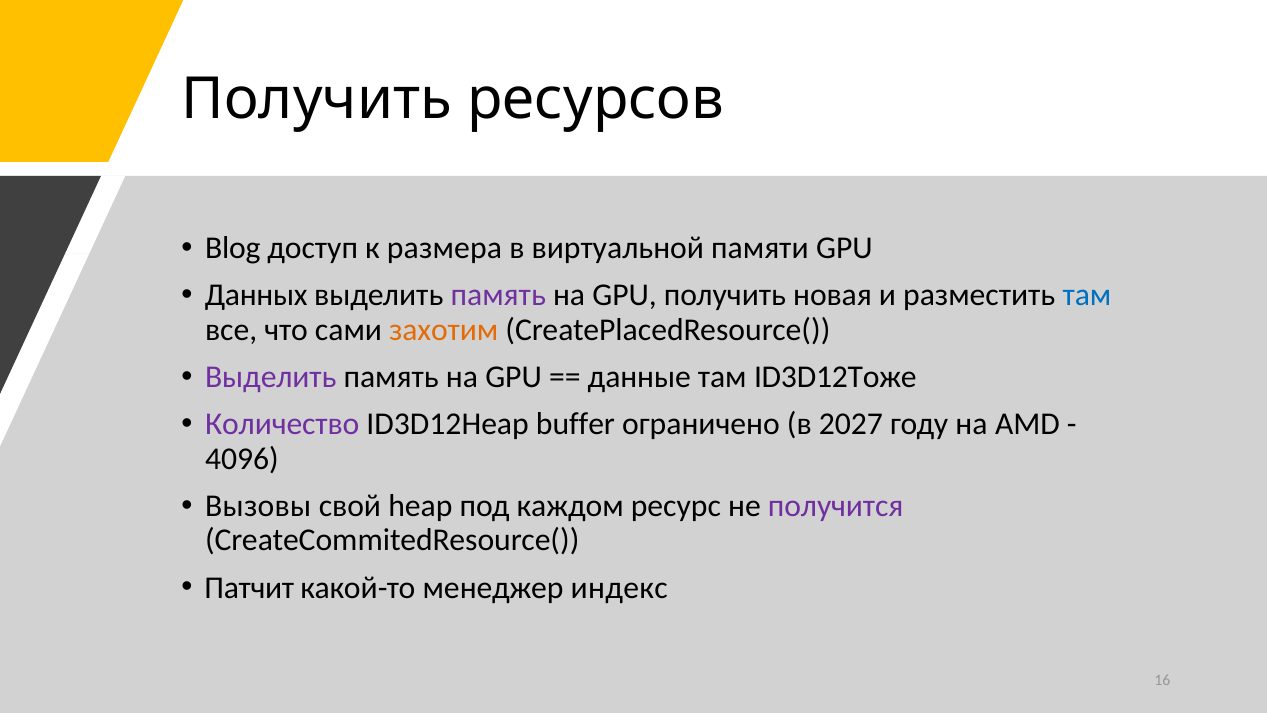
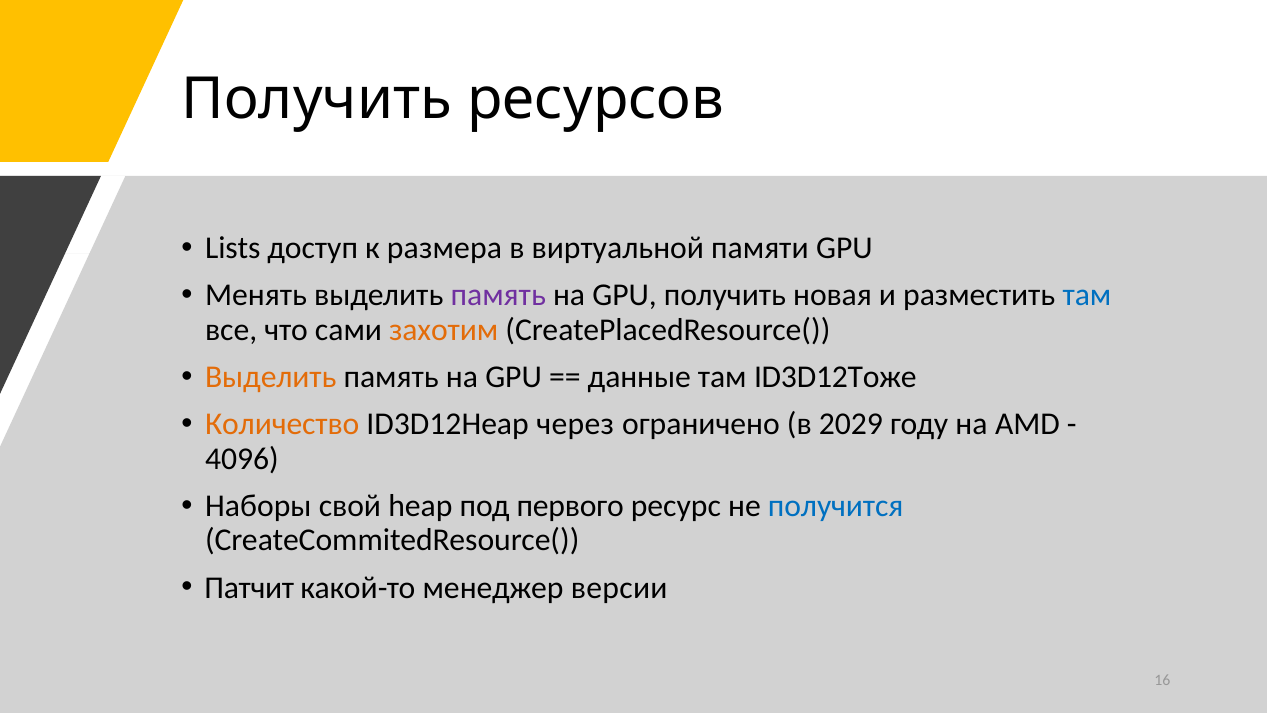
Blog: Blog -> Lists
Данных: Данных -> Менять
Выделить at (271, 377) colour: purple -> orange
Количество colour: purple -> orange
buffer: buffer -> через
2027: 2027 -> 2029
Вызовы: Вызовы -> Наборы
каждом: каждом -> первого
получится colour: purple -> blue
индекс: индекс -> версии
